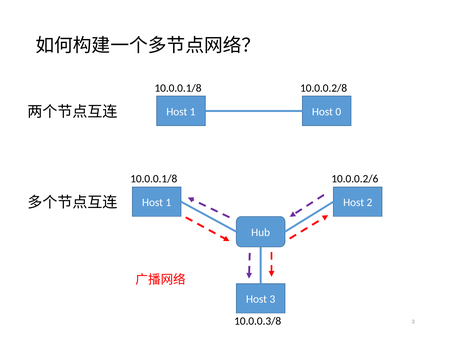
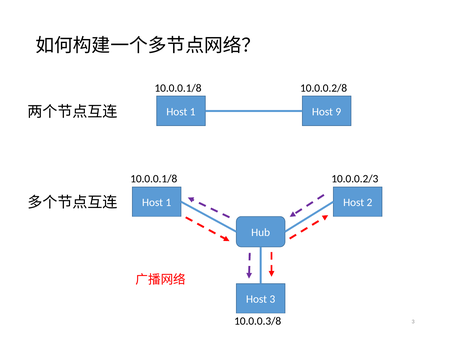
0: 0 -> 9
10.0.0.2/6: 10.0.0.2/6 -> 10.0.0.2/3
